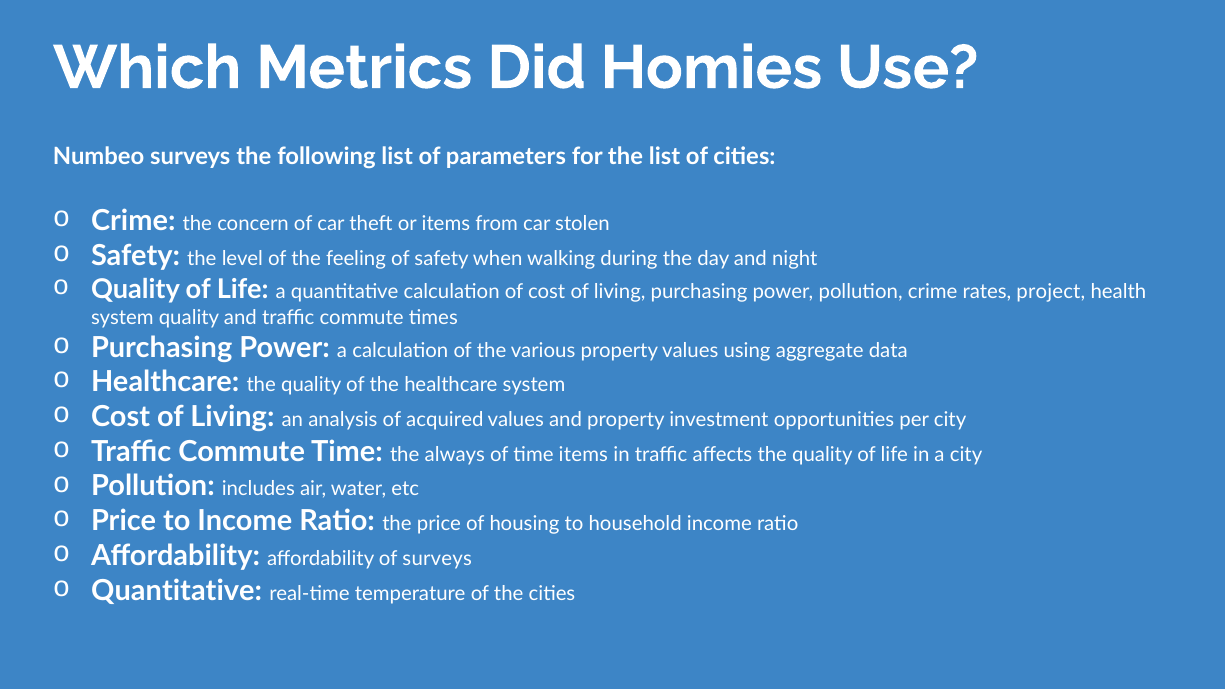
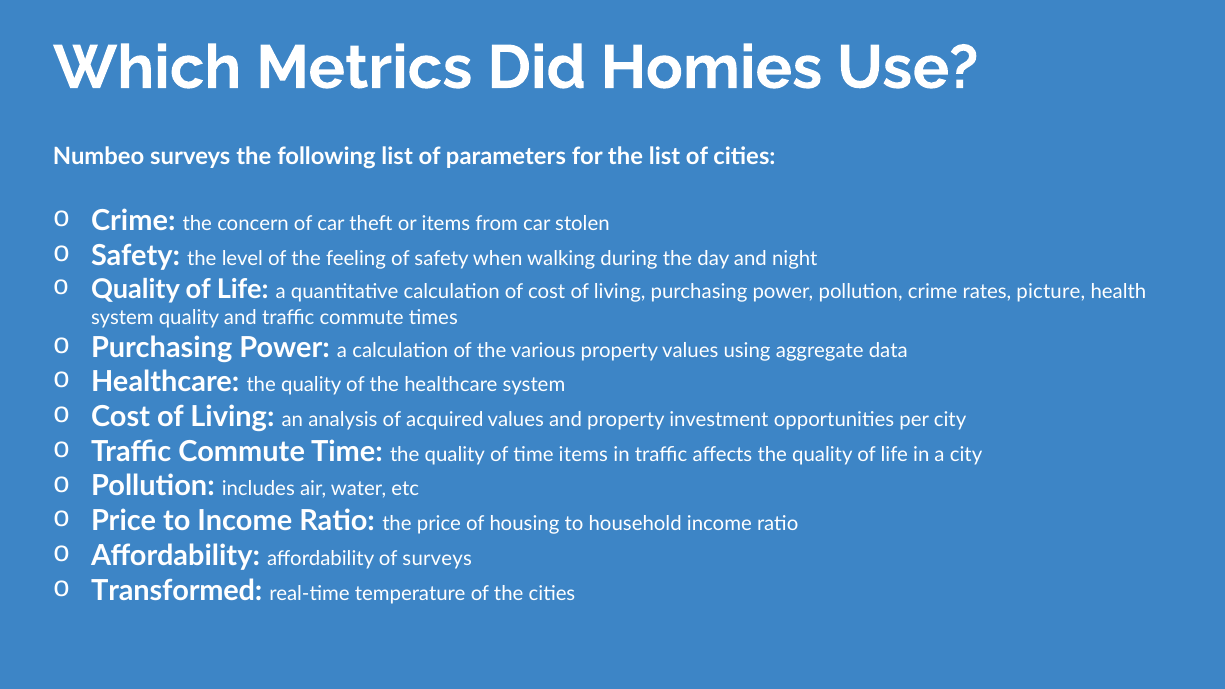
project: project -> picture
Time the always: always -> quality
Quantitative at (177, 591): Quantitative -> Transformed
